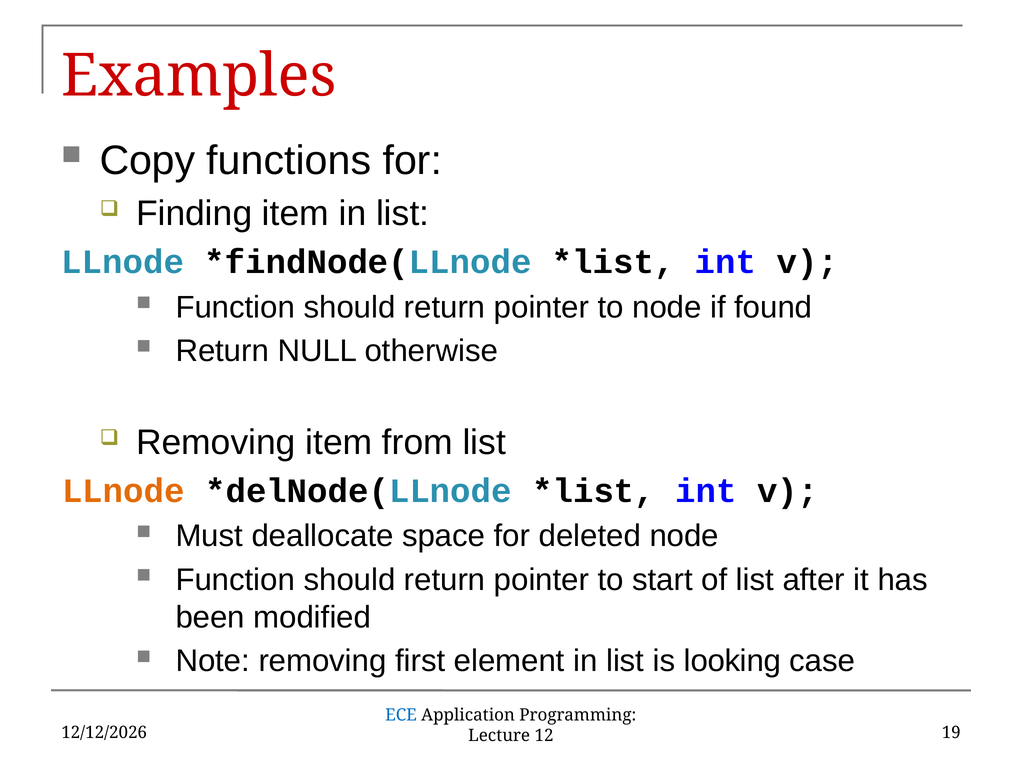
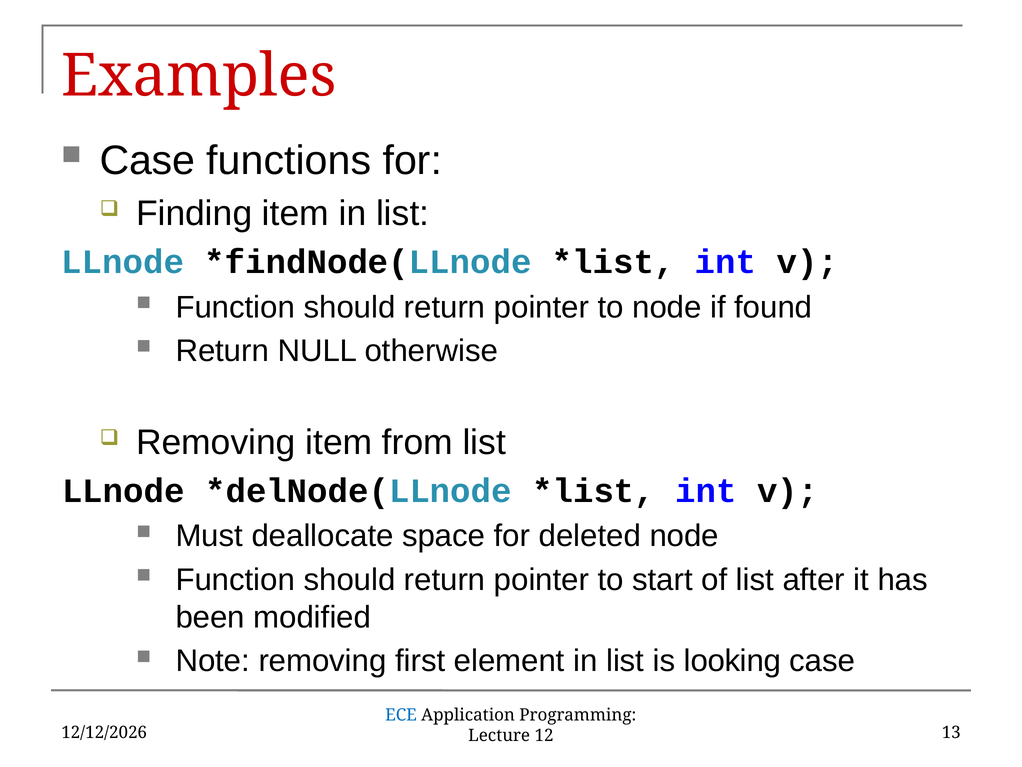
Copy at (147, 160): Copy -> Case
LLnode at (123, 491) colour: orange -> black
19: 19 -> 13
